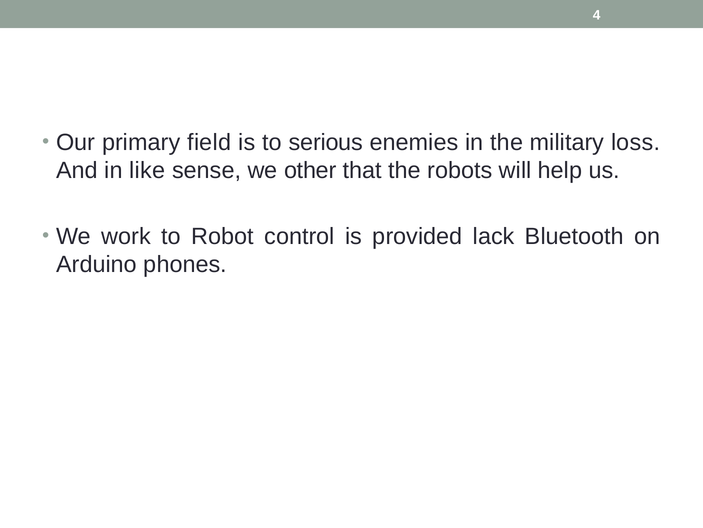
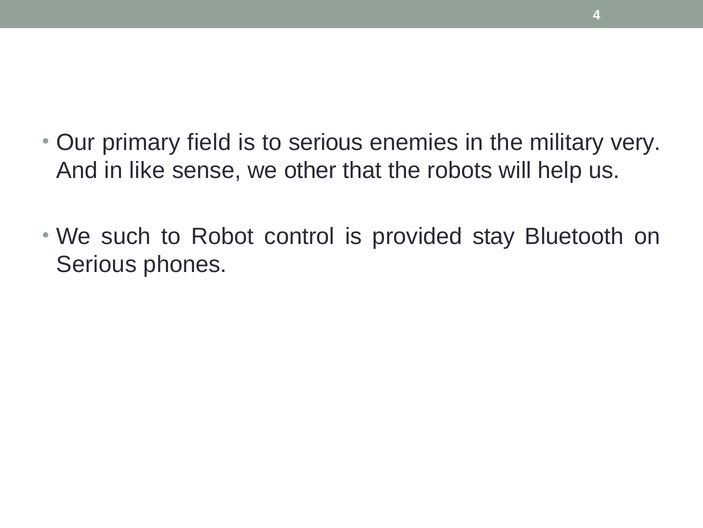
loss: loss -> very
work: work -> such
lack: lack -> stay
Arduino at (97, 264): Arduino -> Serious
